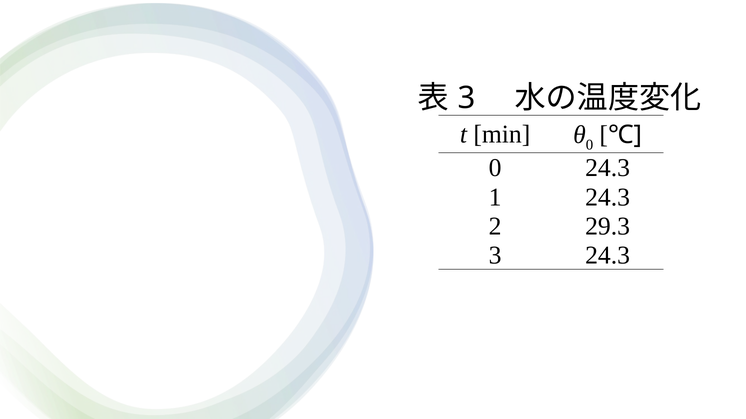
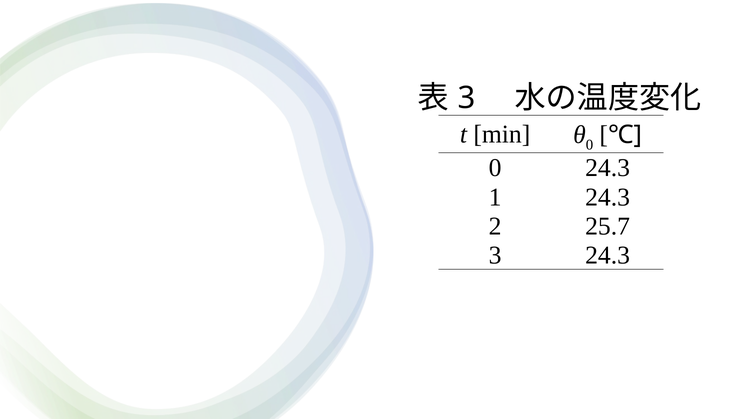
29.3: 29.3 -> 25.7
